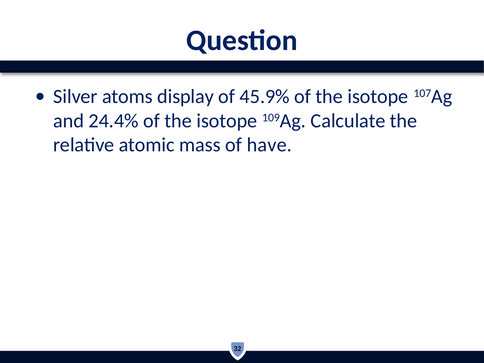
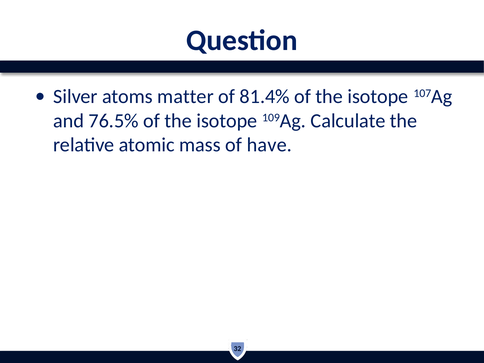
display: display -> matter
45.9%: 45.9% -> 81.4%
24.4%: 24.4% -> 76.5%
